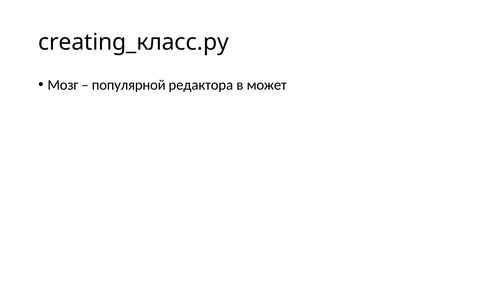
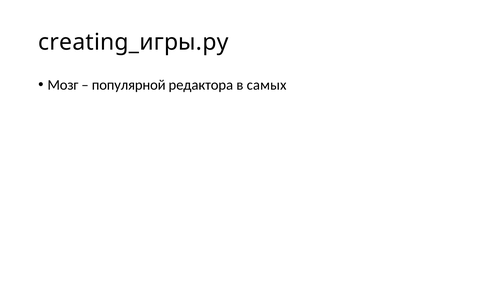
creating_класс.py: creating_класс.py -> creating_игры.py
может: может -> самых
